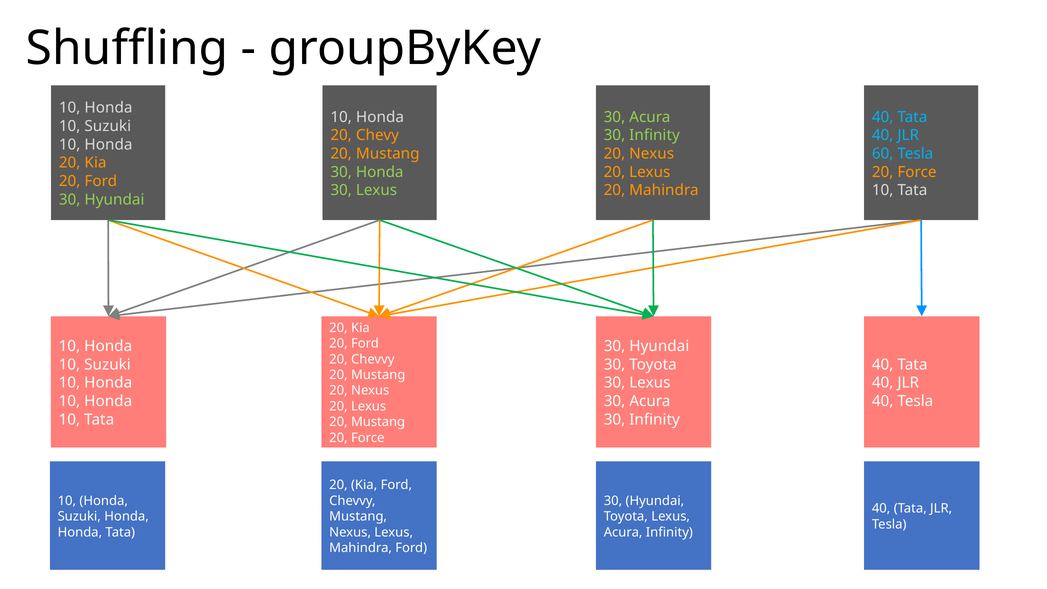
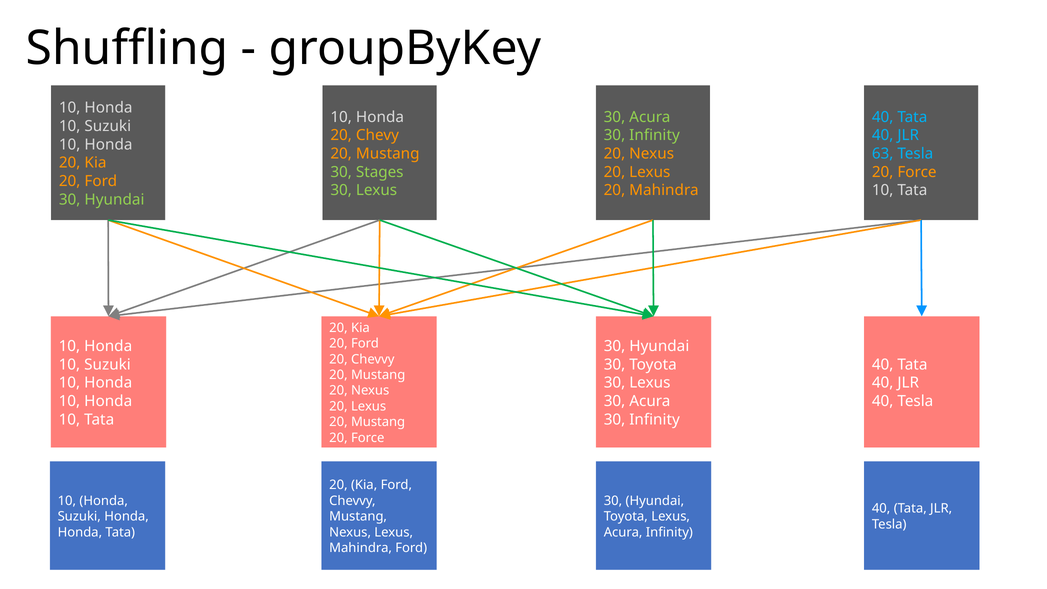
60: 60 -> 63
30 Honda: Honda -> Stages
